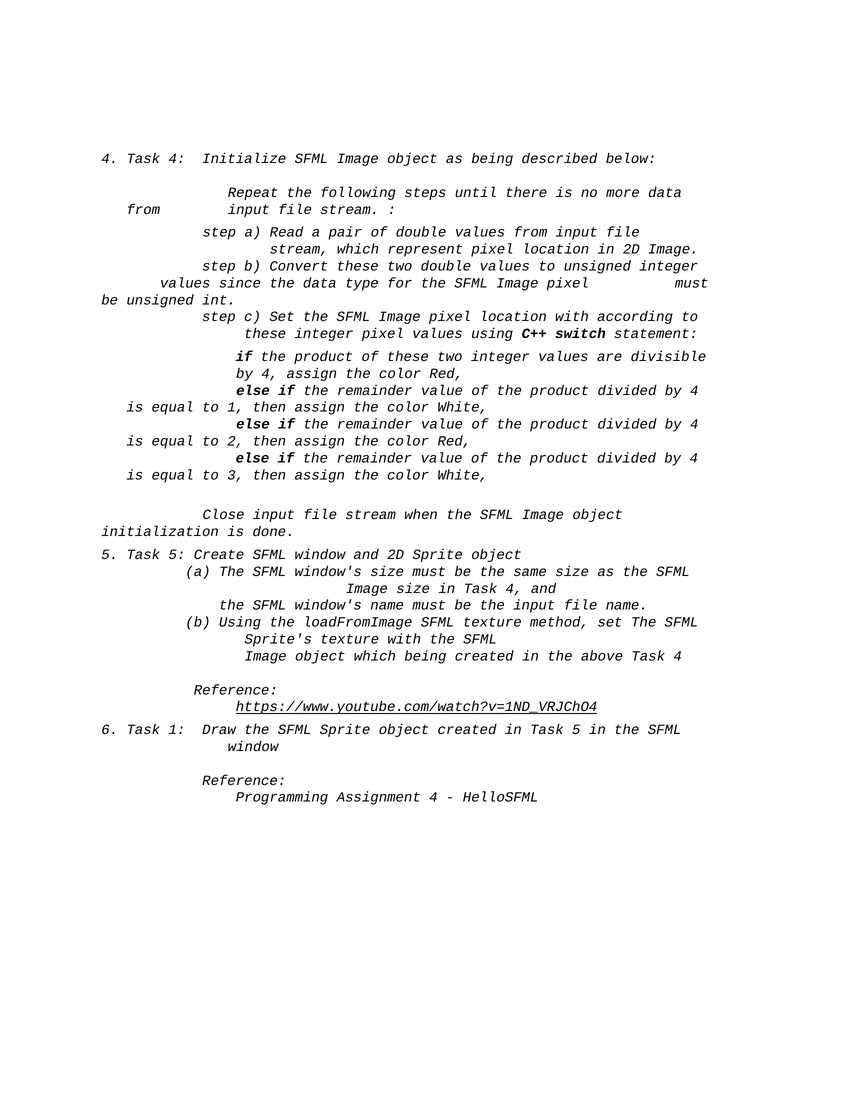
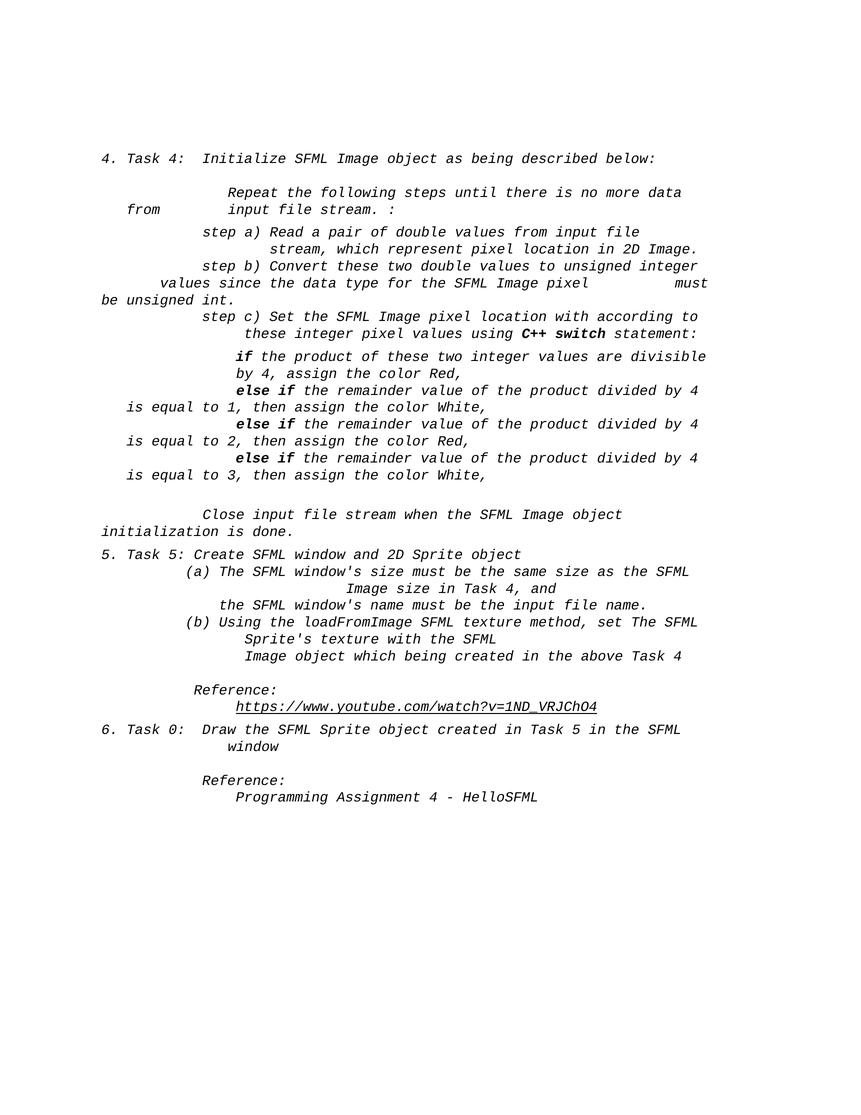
Task 1: 1 -> 0
